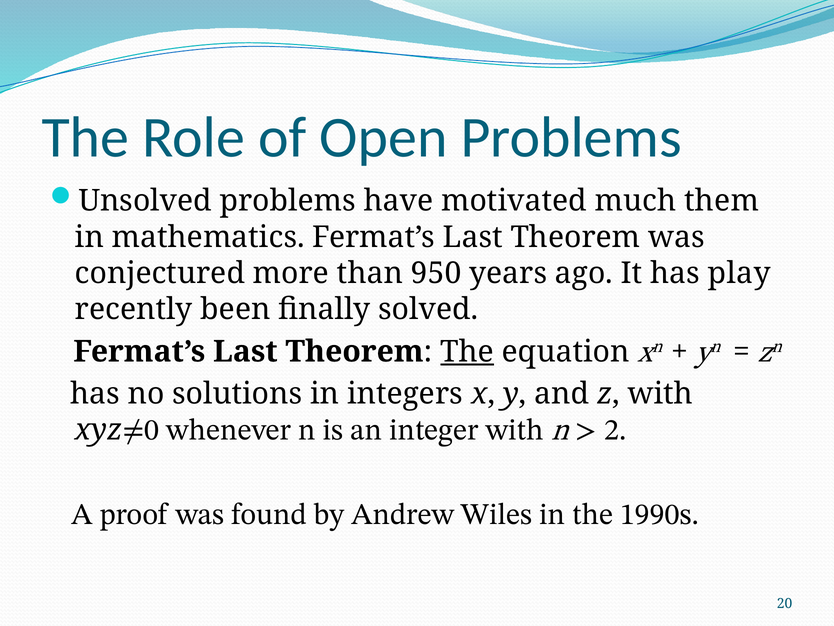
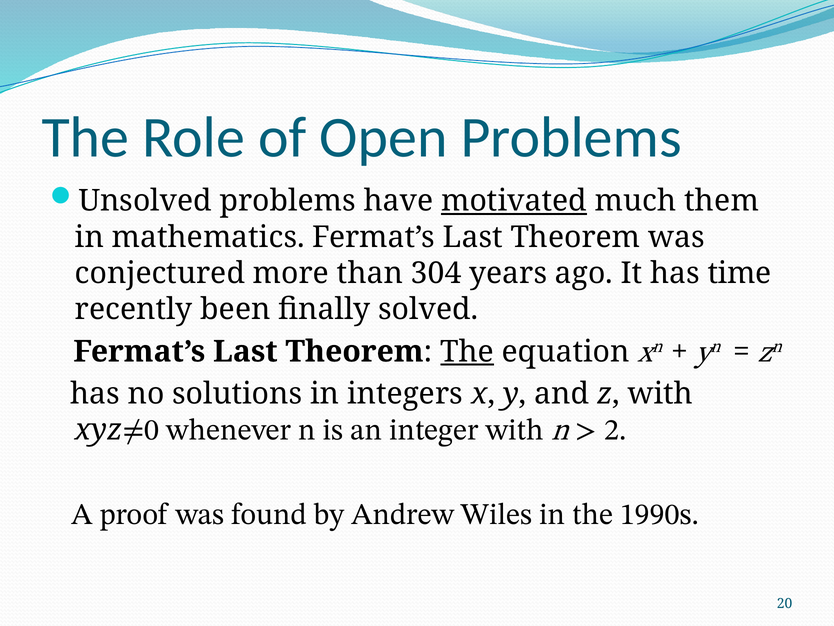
motivated underline: none -> present
950: 950 -> 304
play: play -> time
